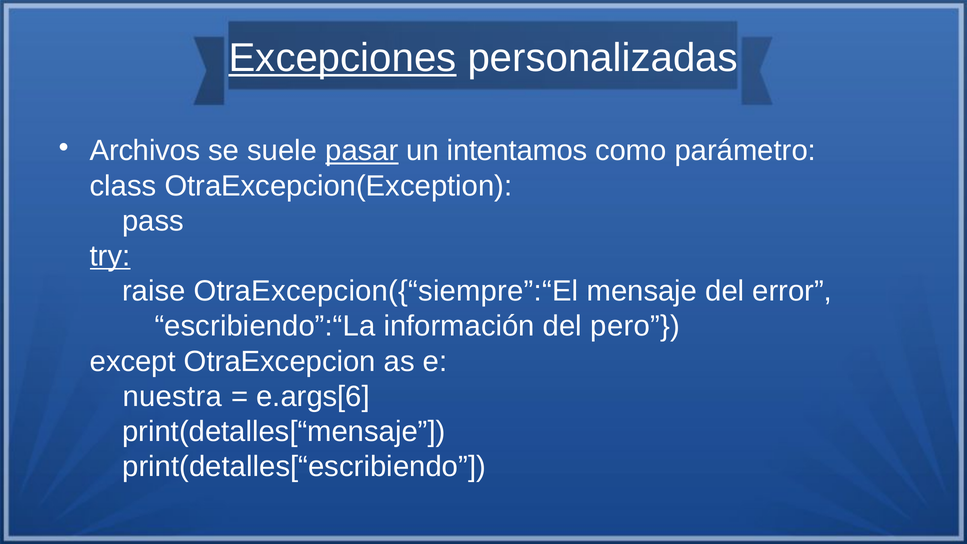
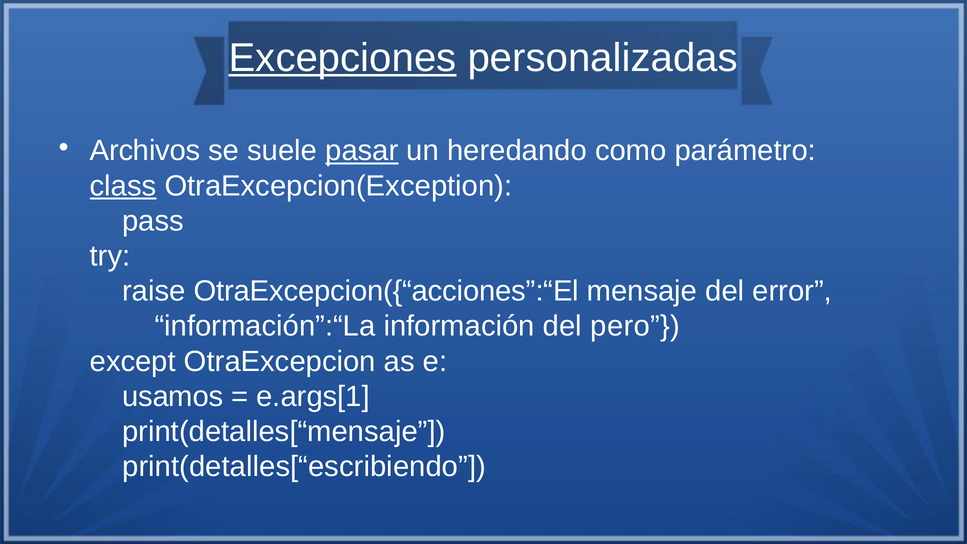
intentamos: intentamos -> heredando
class underline: none -> present
try underline: present -> none
OtraExcepcion({“siempre”:“El: OtraExcepcion({“siempre”:“El -> OtraExcepcion({“acciones”:“El
escribiendo”:“La: escribiendo”:“La -> información”:“La
nuestra: nuestra -> usamos
e.args[6: e.args[6 -> e.args[1
